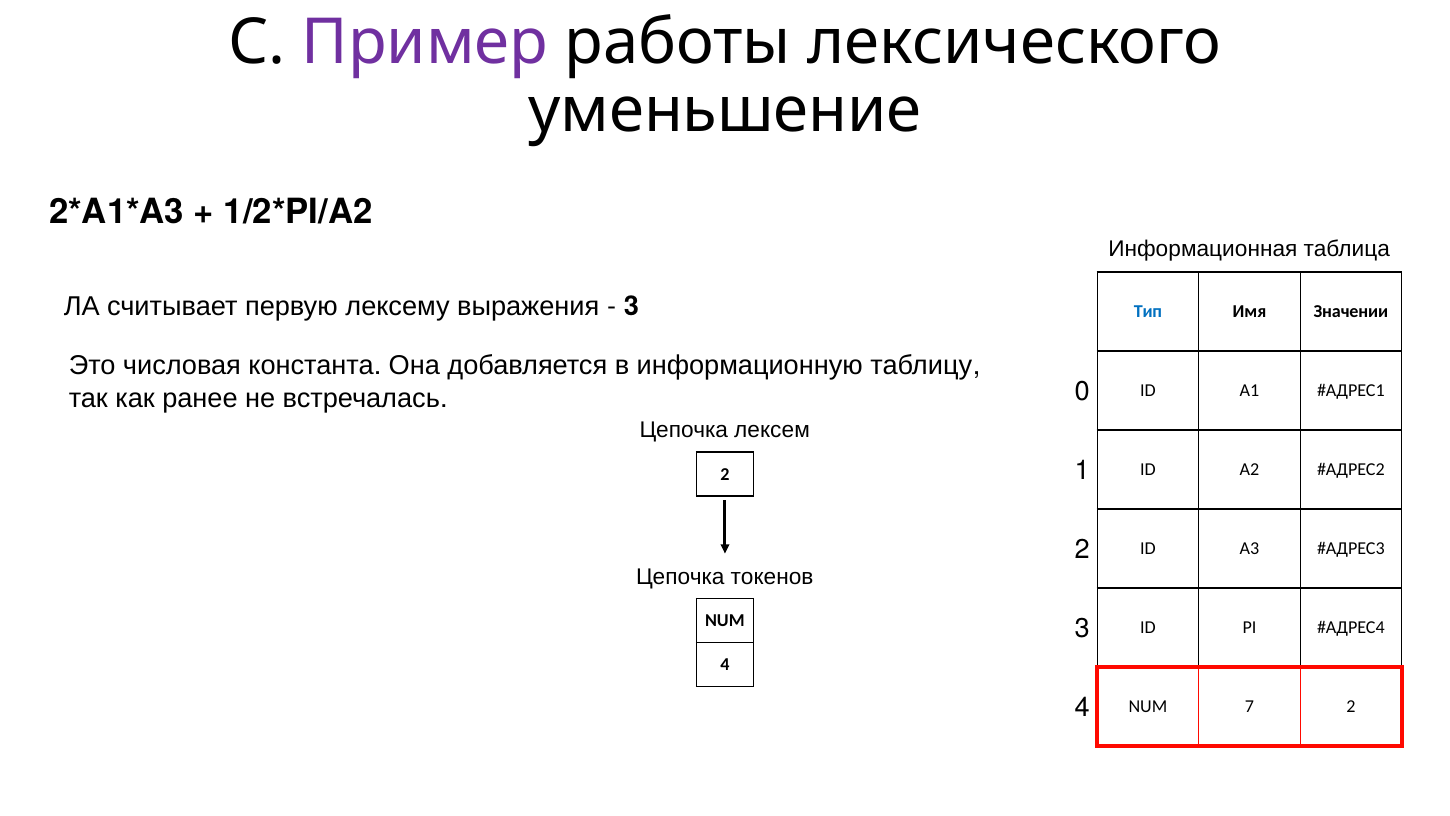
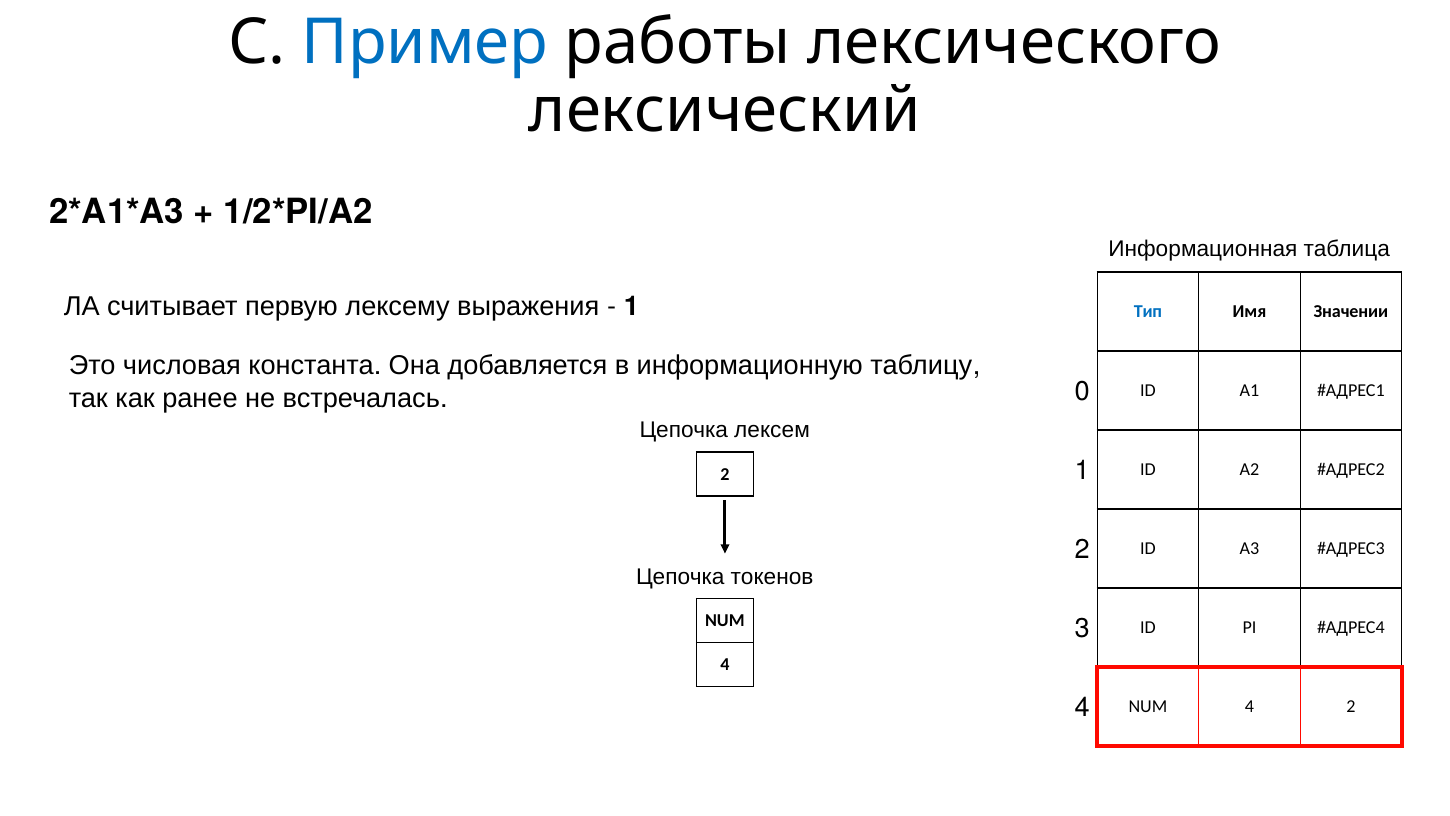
Пример colour: purple -> blue
уменьшение: уменьшение -> лексический
выражения 3: 3 -> 1
7 at (1250, 706): 7 -> 4
